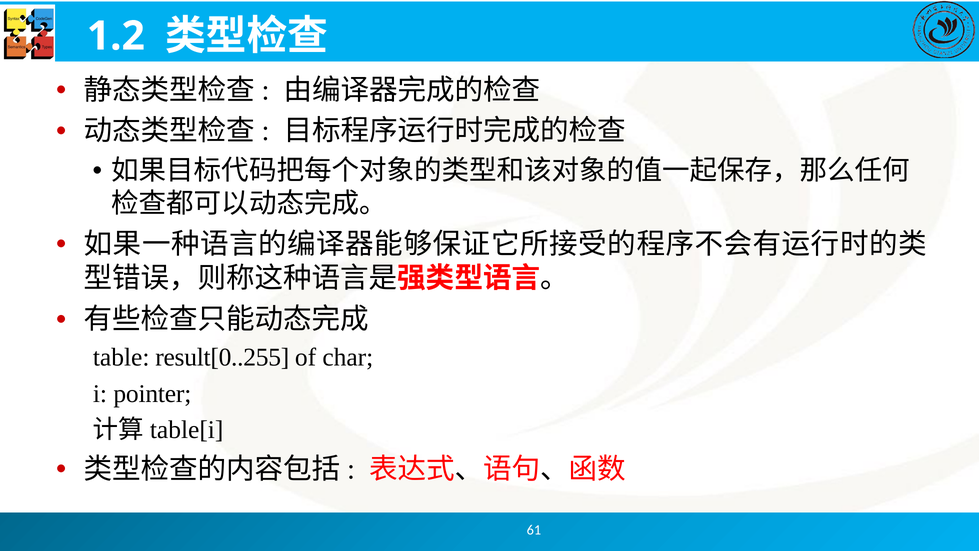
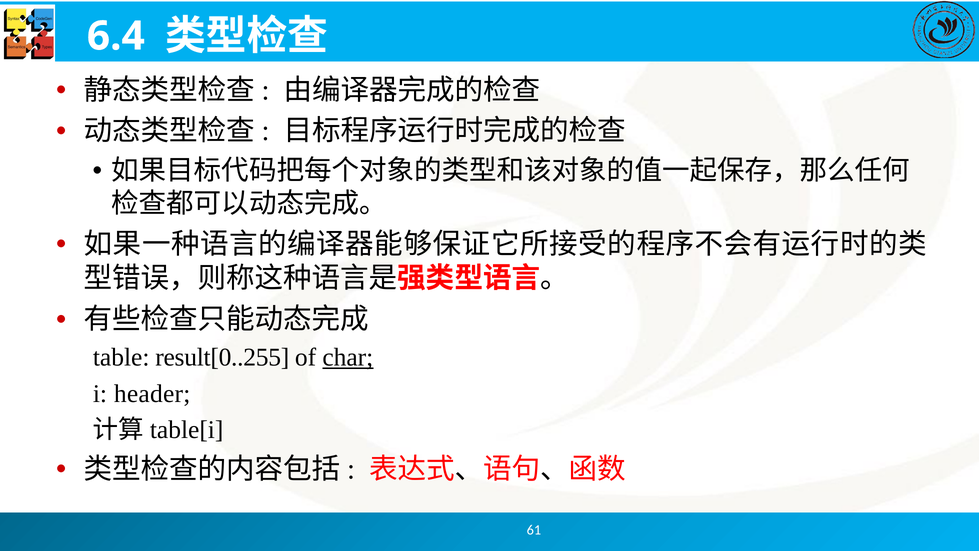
1.2: 1.2 -> 6.4
char underline: none -> present
pointer: pointer -> header
